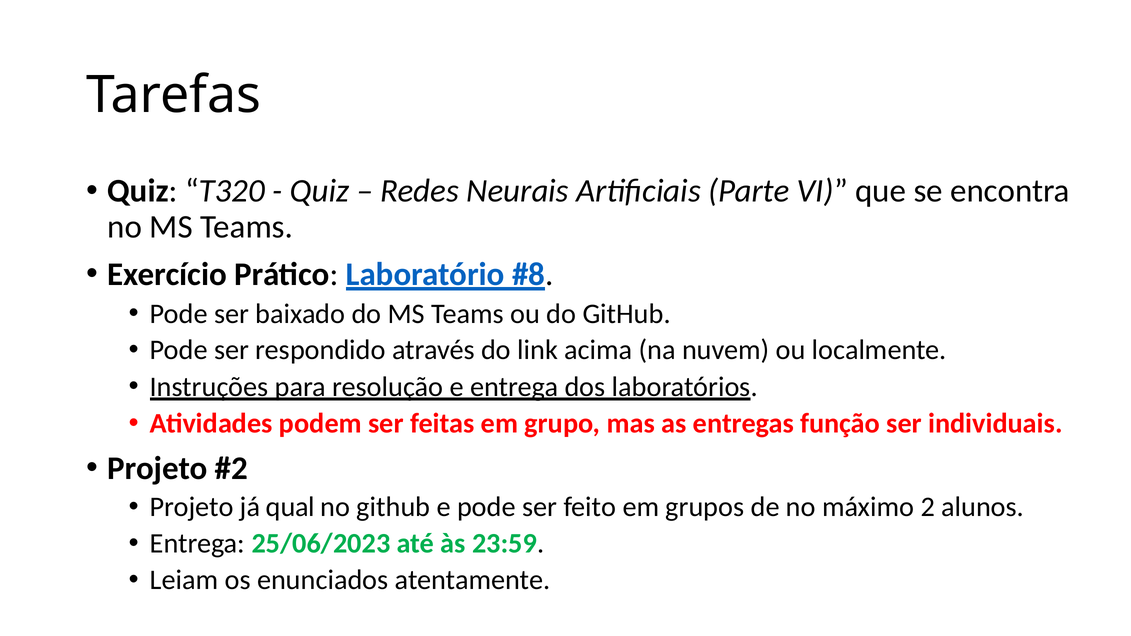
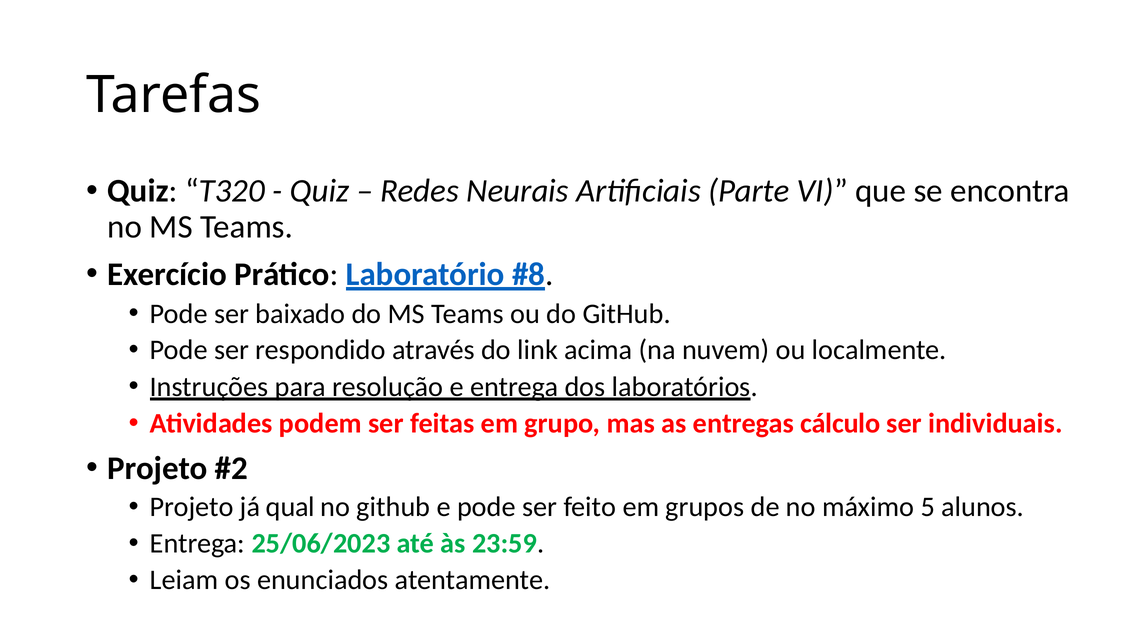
função: função -> cálculo
2: 2 -> 5
